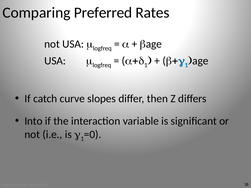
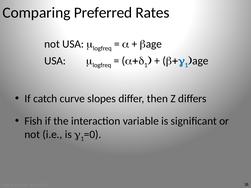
Into: Into -> Fish
